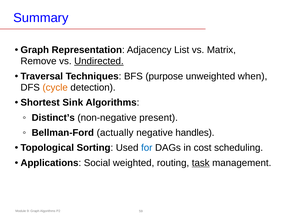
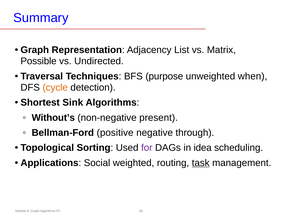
Remove: Remove -> Possible
Undirected underline: present -> none
Distinct’s: Distinct’s -> Without’s
actually: actually -> positive
handles: handles -> through
for colour: blue -> purple
cost: cost -> idea
